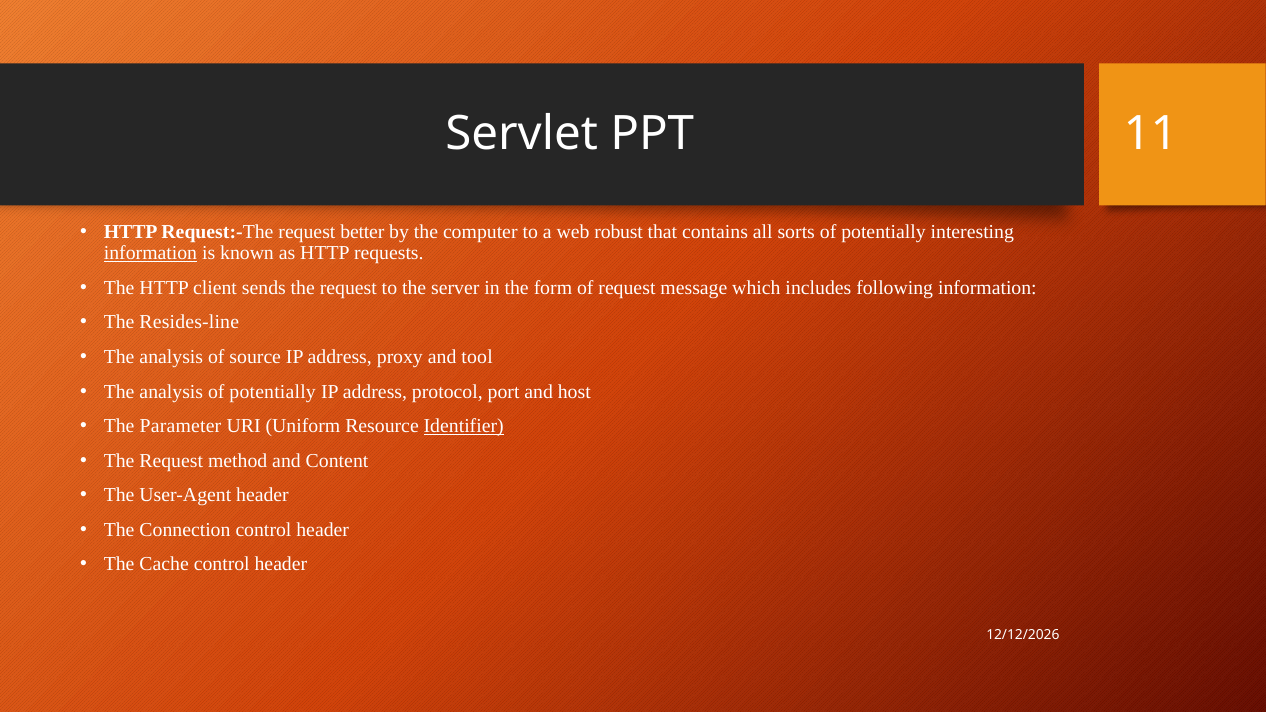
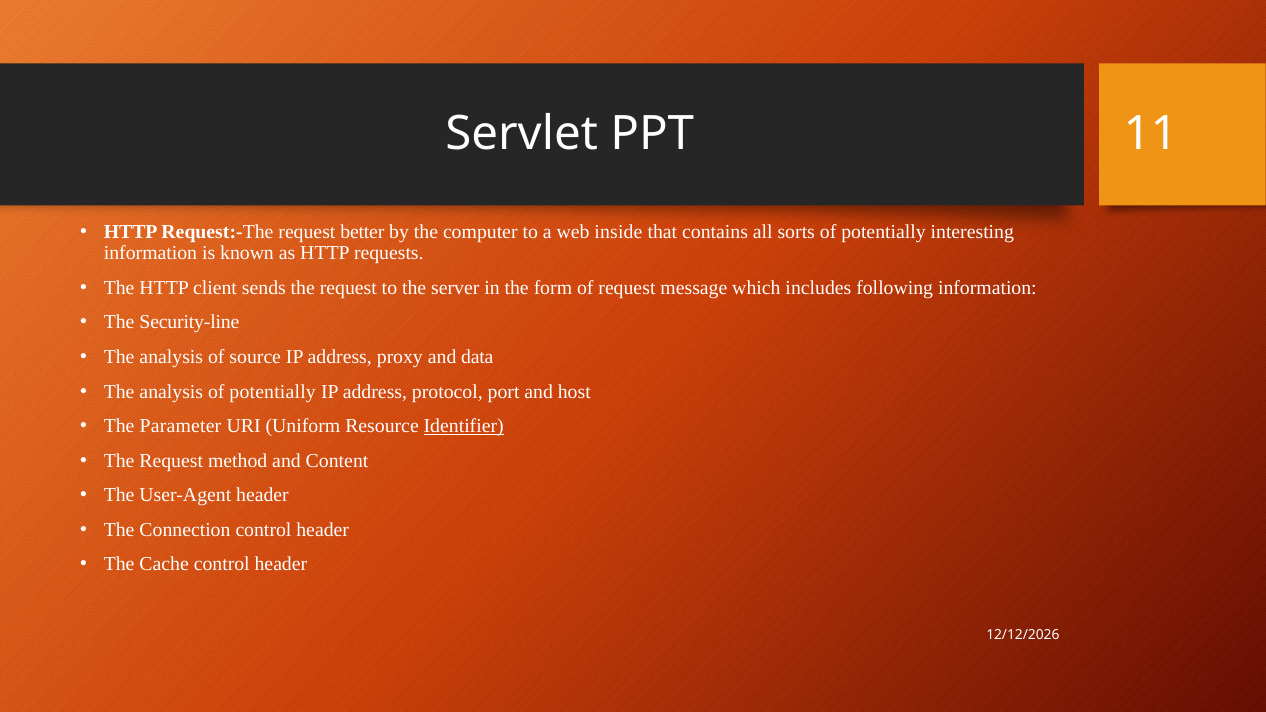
robust: robust -> inside
information at (150, 253) underline: present -> none
Resides-line: Resides-line -> Security-line
tool: tool -> data
